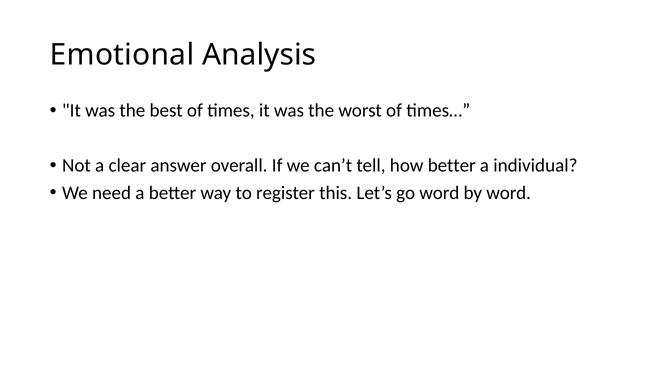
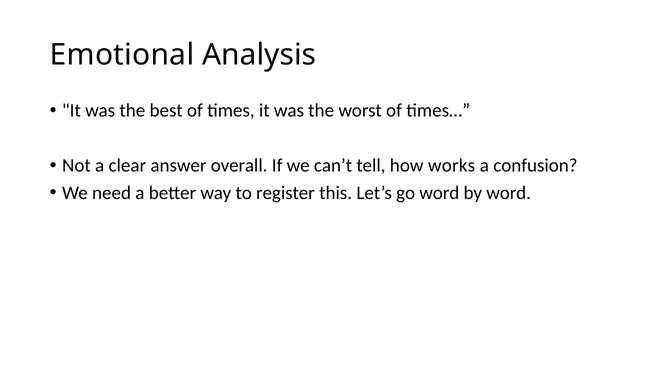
how better: better -> works
individual: individual -> confusion
